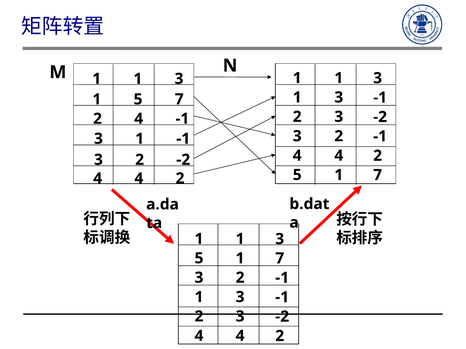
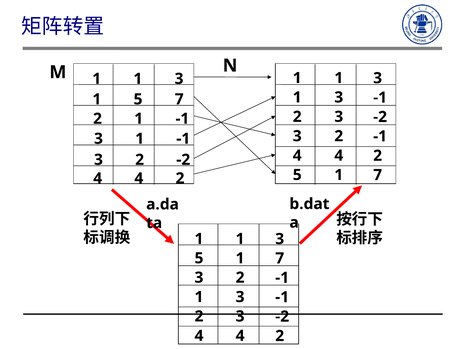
4 at (139, 119): 4 -> 1
